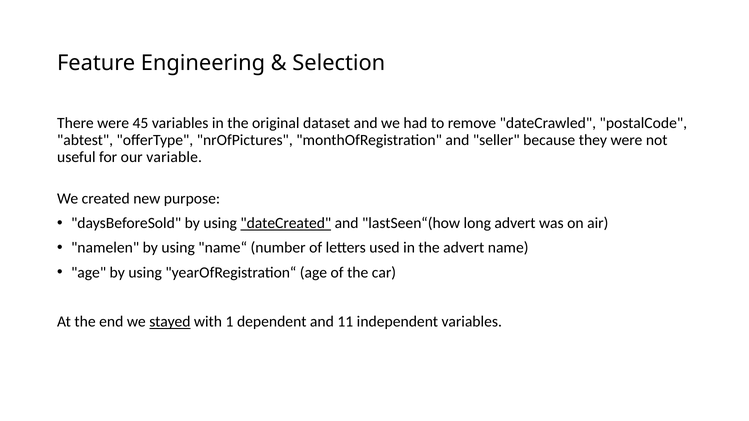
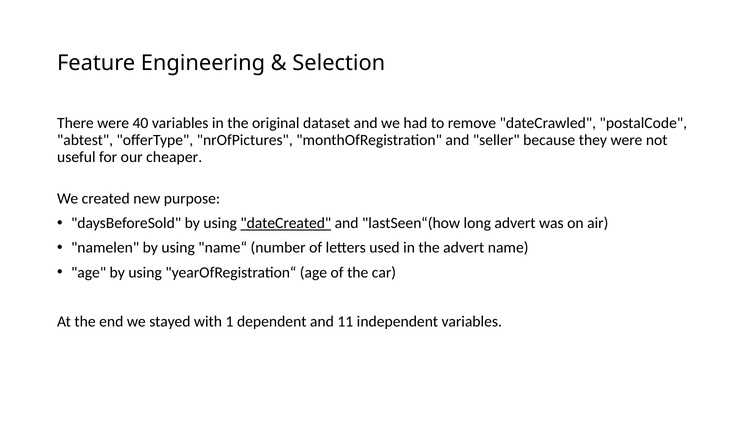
45: 45 -> 40
variable: variable -> cheaper
stayed underline: present -> none
